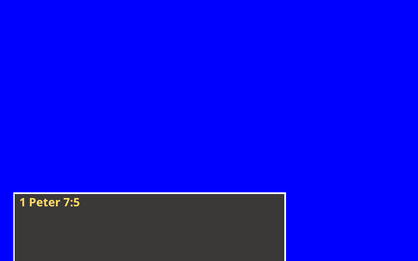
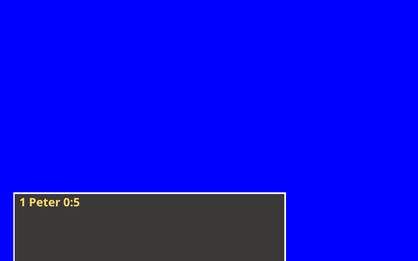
7:5: 7:5 -> 0:5
